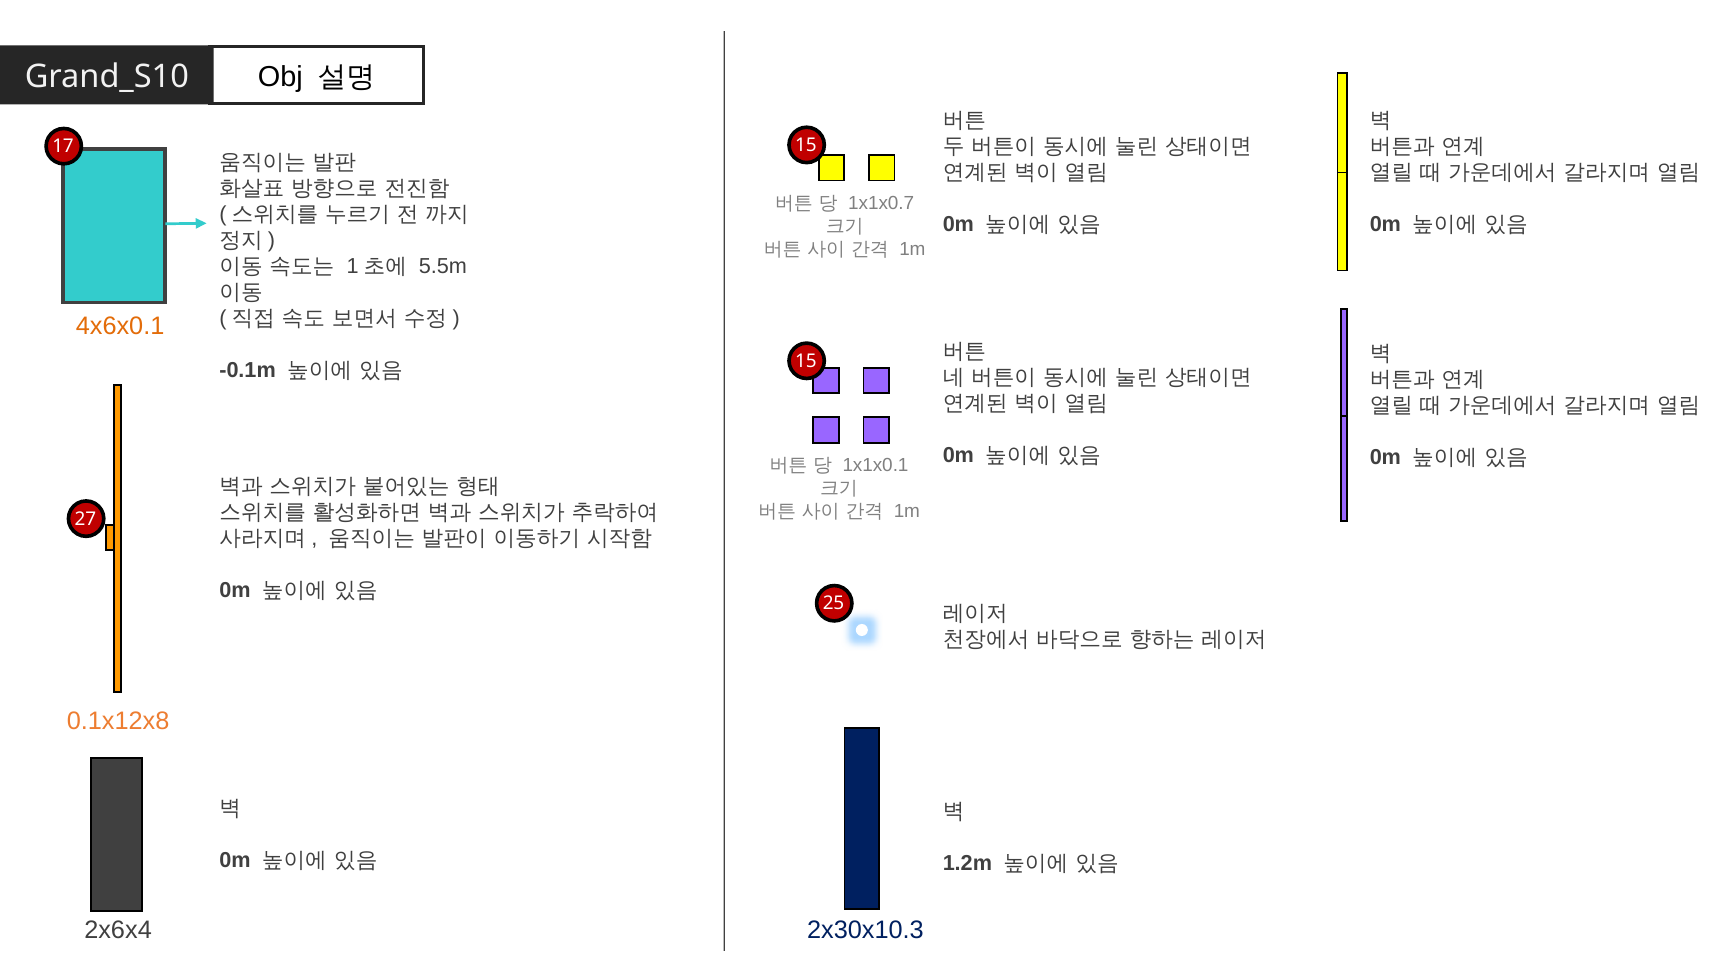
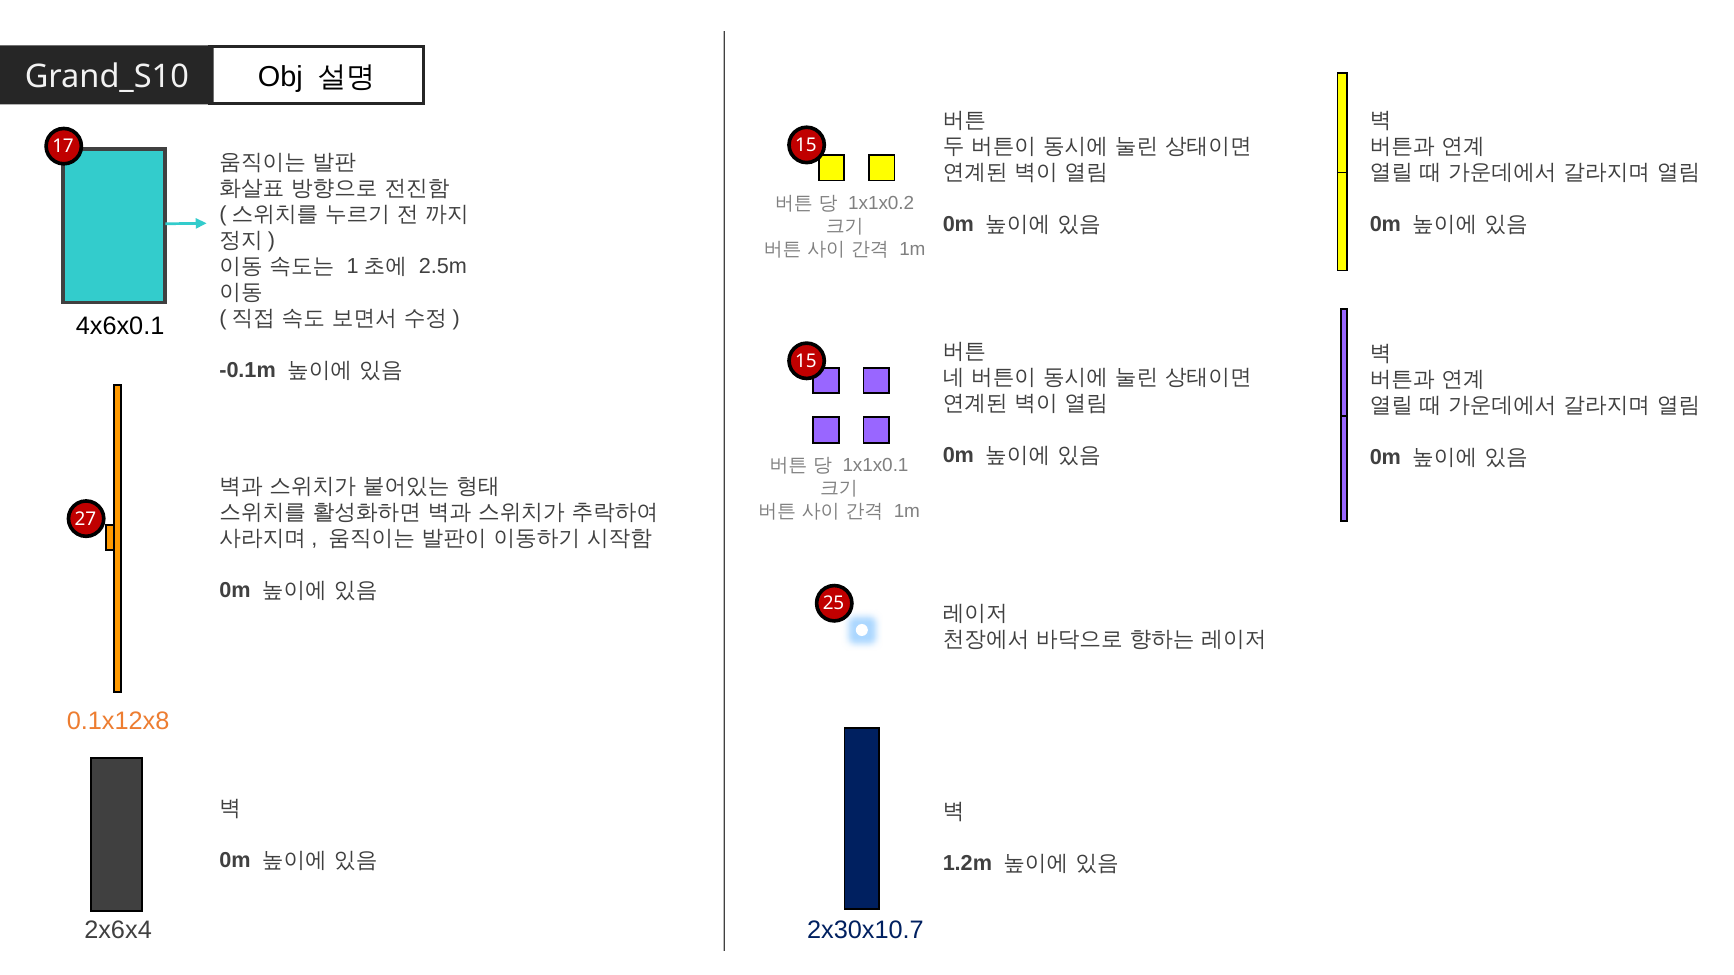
1x1x0.7: 1x1x0.7 -> 1x1x0.2
5.5m: 5.5m -> 2.5m
4x6x0.1 colour: orange -> black
2x30x10.3: 2x30x10.3 -> 2x30x10.7
